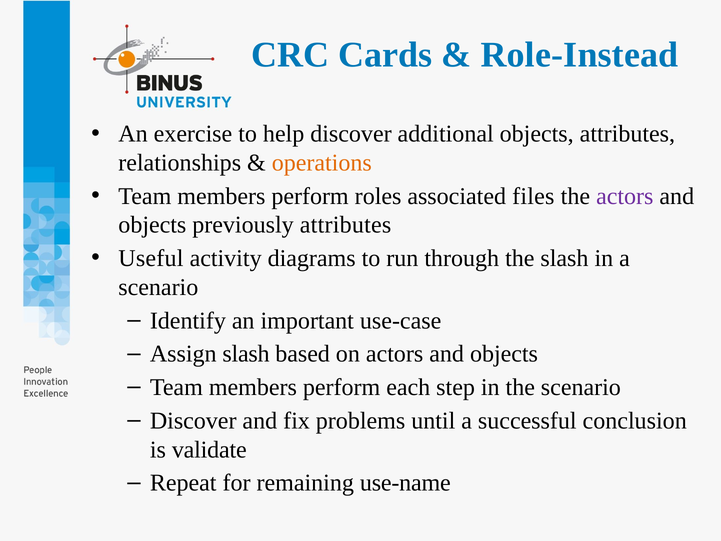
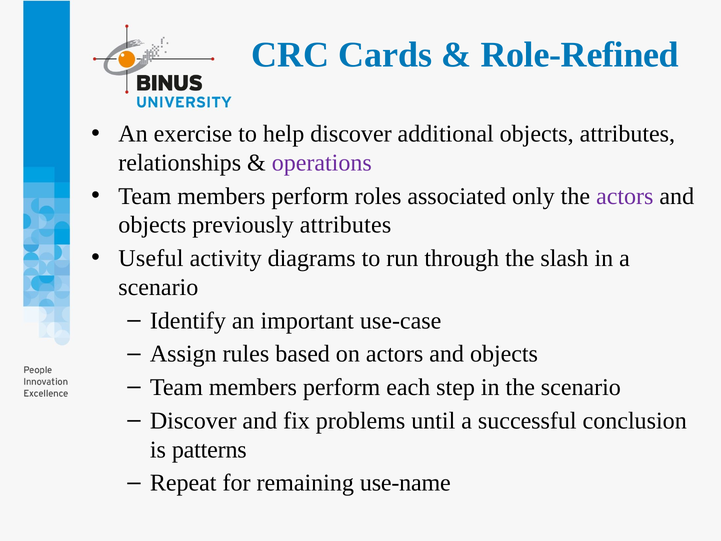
Role-Instead: Role-Instead -> Role-Refined
operations colour: orange -> purple
files: files -> only
Assign slash: slash -> rules
validate: validate -> patterns
